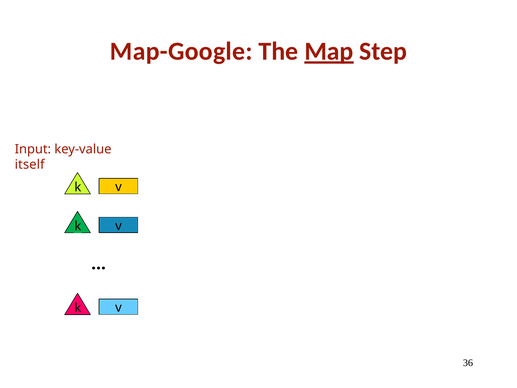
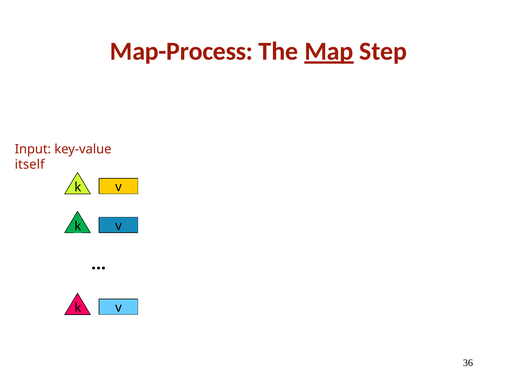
Map-Google: Map-Google -> Map-Process
